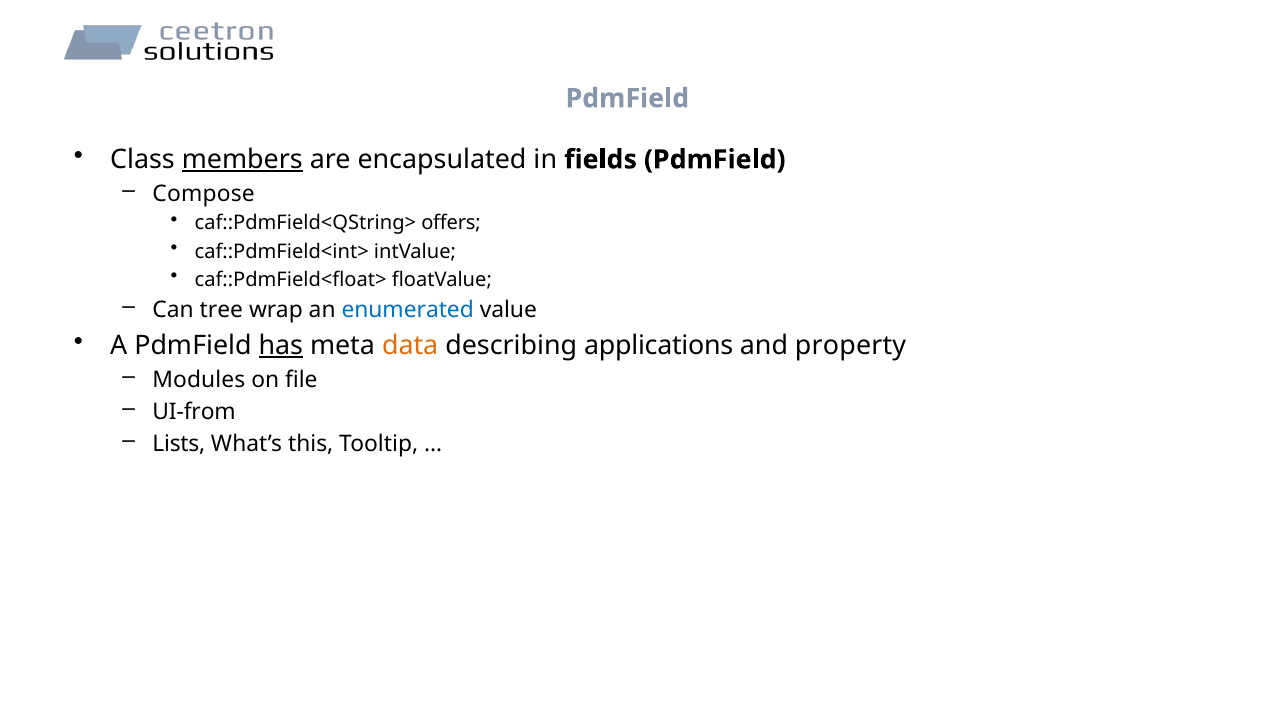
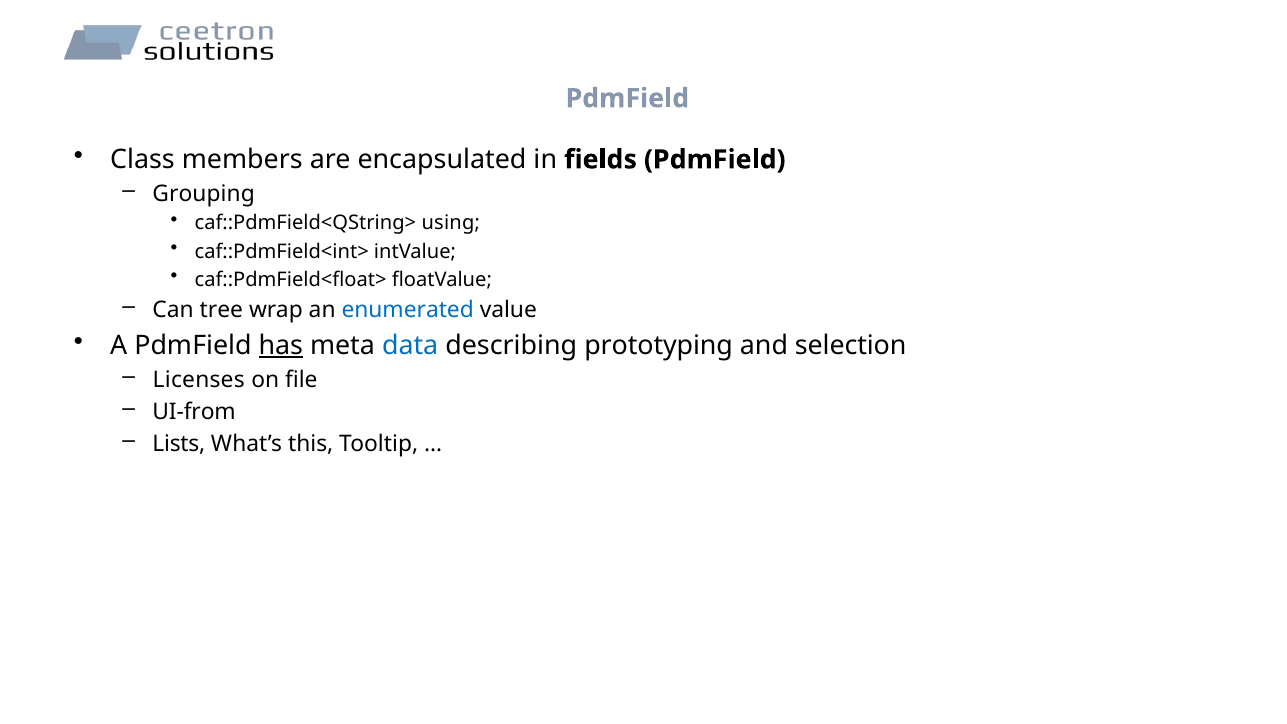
members underline: present -> none
Compose: Compose -> Grouping
offers: offers -> using
data colour: orange -> blue
applications: applications -> prototyping
property: property -> selection
Modules: Modules -> Licenses
